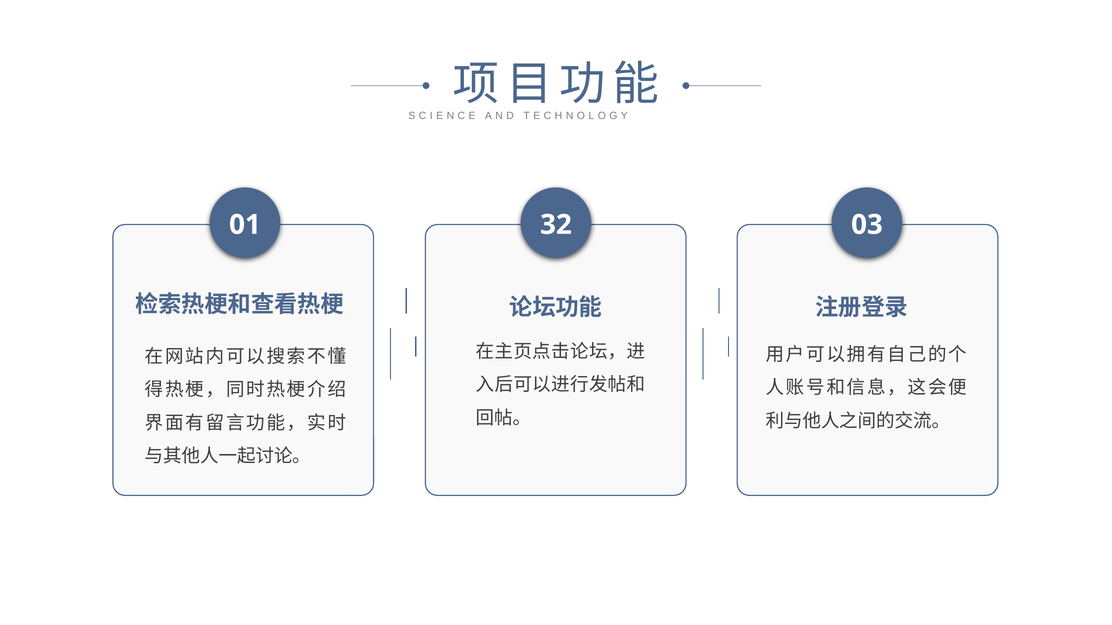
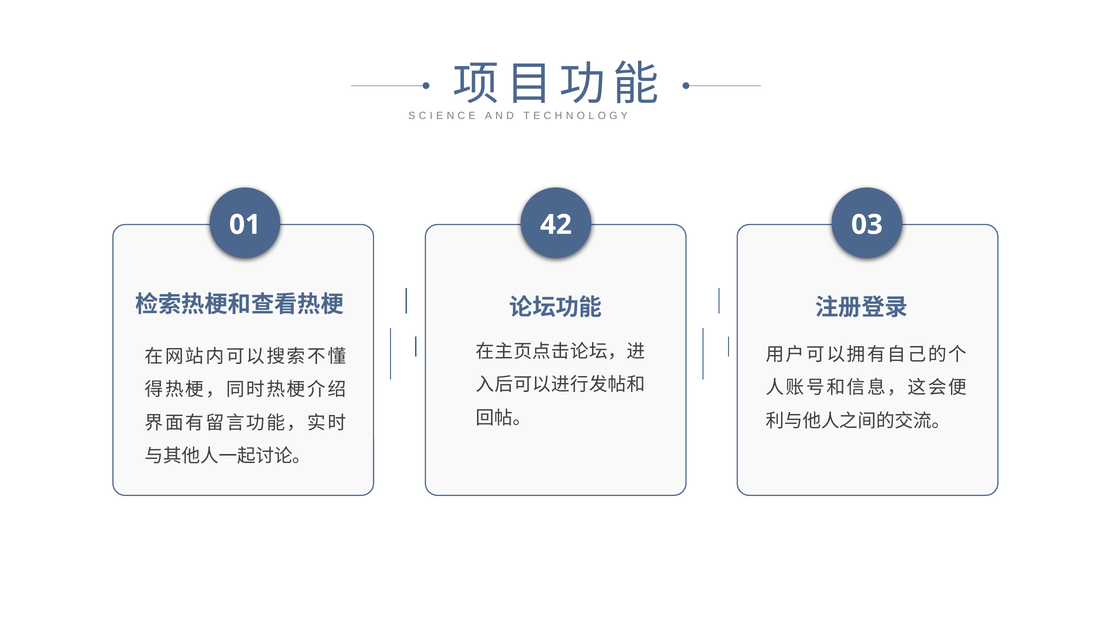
32: 32 -> 42
